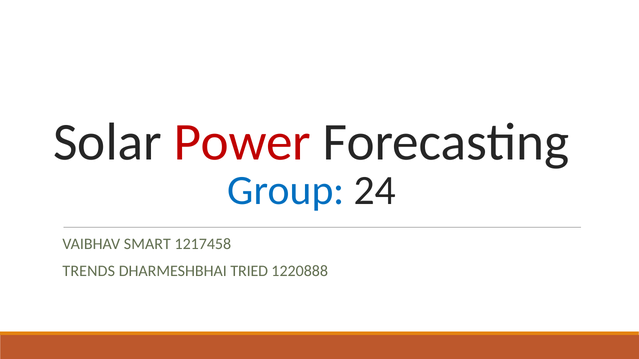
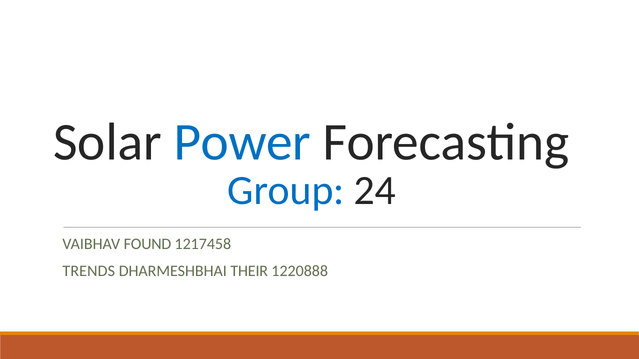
Power colour: red -> blue
SMART: SMART -> FOUND
TRIED: TRIED -> THEIR
